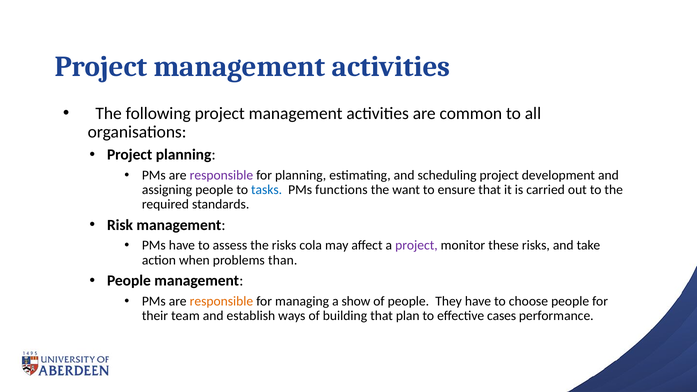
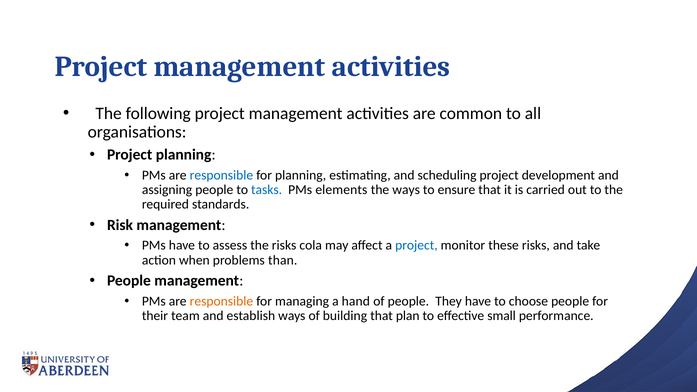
responsible at (221, 175) colour: purple -> blue
functions: functions -> elements
the want: want -> ways
project at (416, 246) colour: purple -> blue
show: show -> hand
cases: cases -> small
